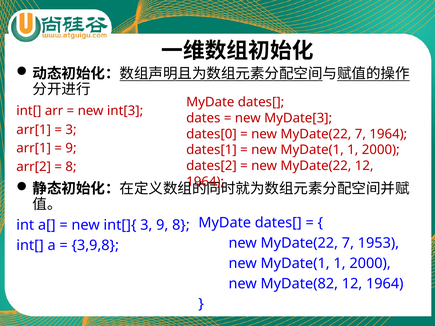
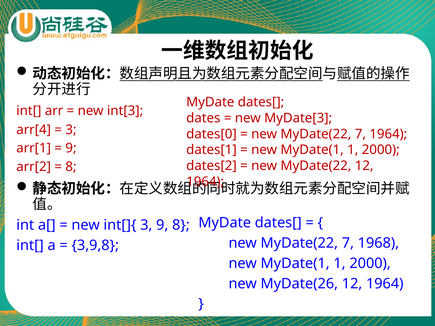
arr[1 at (34, 130): arr[1 -> arr[4
1953: 1953 -> 1968
MyDate(82: MyDate(82 -> MyDate(26
